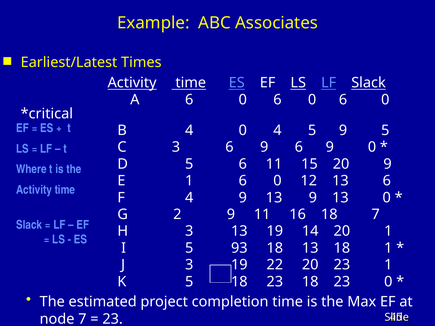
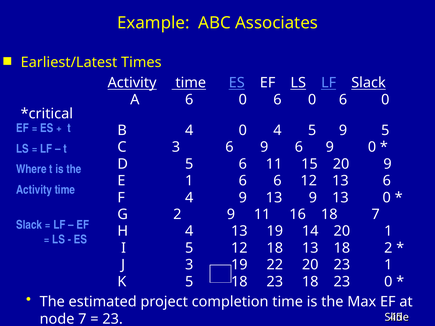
1 6 0: 0 -> 6
H 3: 3 -> 4
5 93: 93 -> 12
18 1: 1 -> 2
